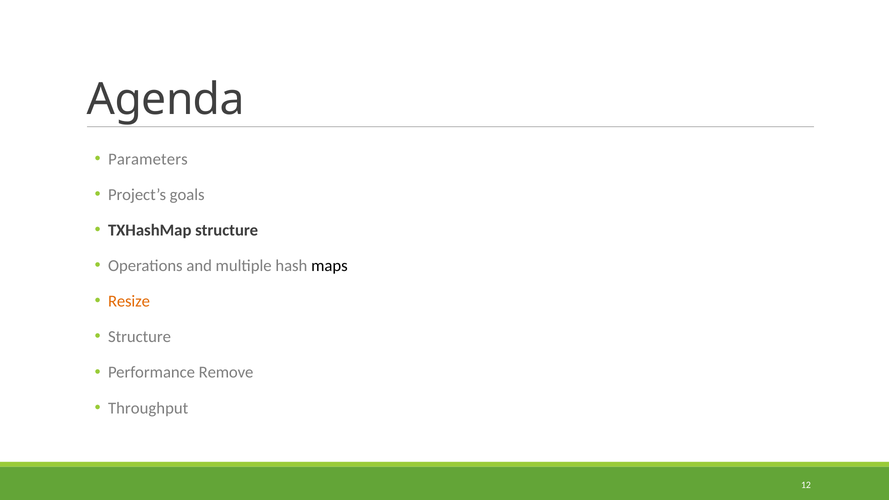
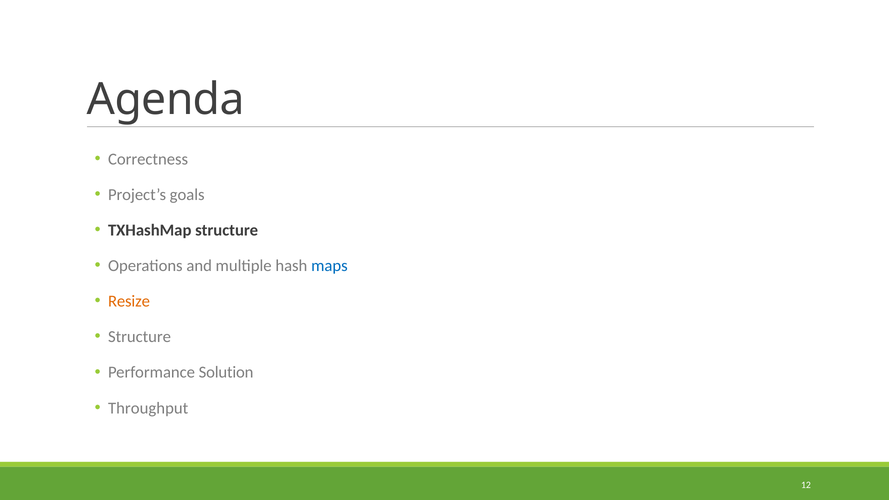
Parameters: Parameters -> Correctness
maps colour: black -> blue
Remove: Remove -> Solution
